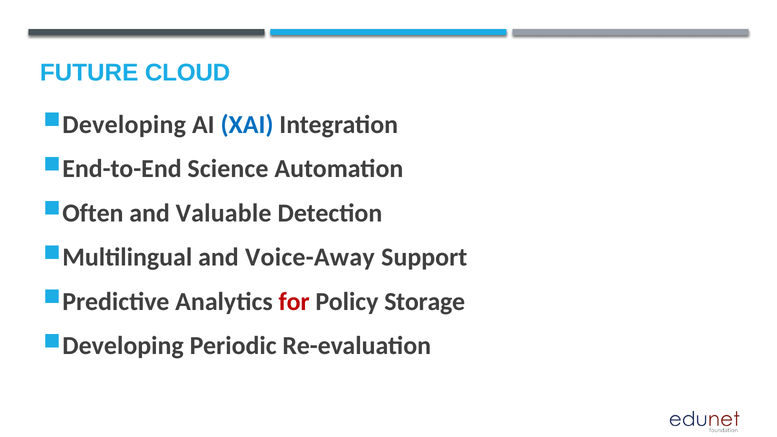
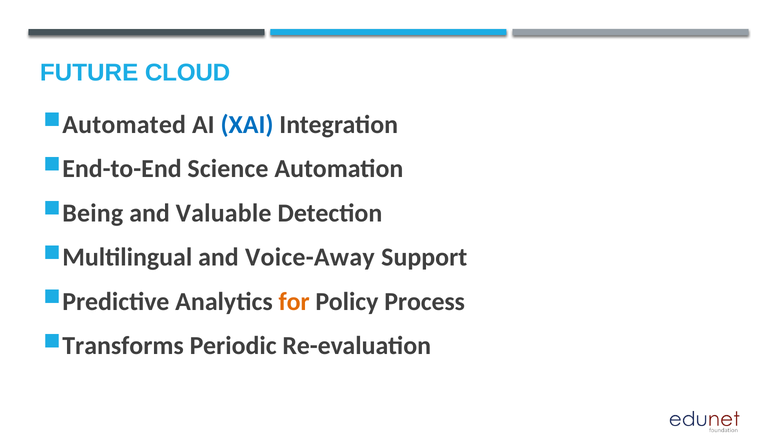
Developing at (124, 125): Developing -> Automated
Often: Often -> Being
for colour: red -> orange
Storage: Storage -> Process
Developing at (123, 346): Developing -> Transforms
